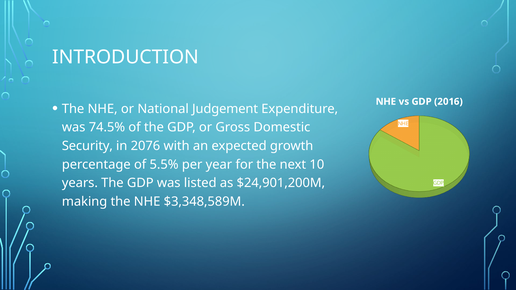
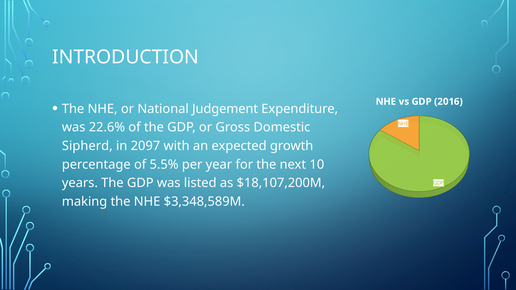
74.5%: 74.5% -> 22.6%
Security: Security -> Sipherd
2076: 2076 -> 2097
$24,901,200M: $24,901,200M -> $18,107,200M
